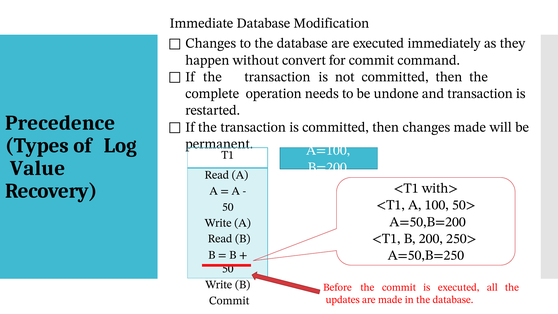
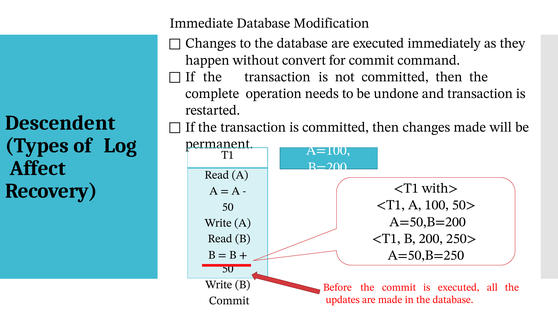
Precedence: Precedence -> Descendent
Value: Value -> Affect
